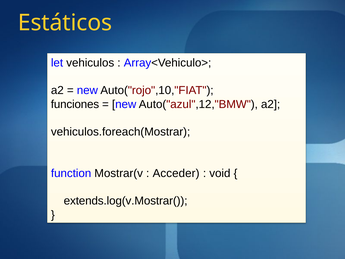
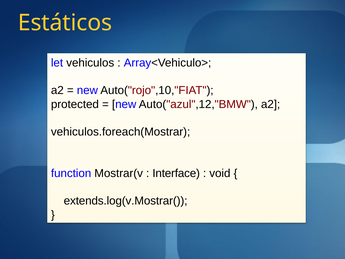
funciones: funciones -> protected
Acceder: Acceder -> Interface
